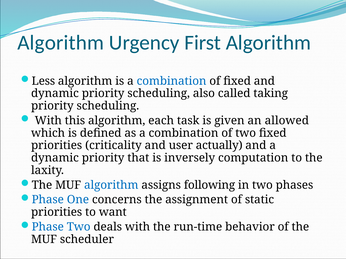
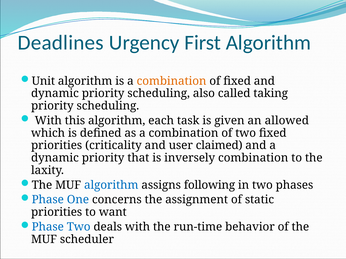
Algorithm at (61, 43): Algorithm -> Deadlines
Less: Less -> Unit
combination at (172, 81) colour: blue -> orange
actually: actually -> claimed
inversely computation: computation -> combination
